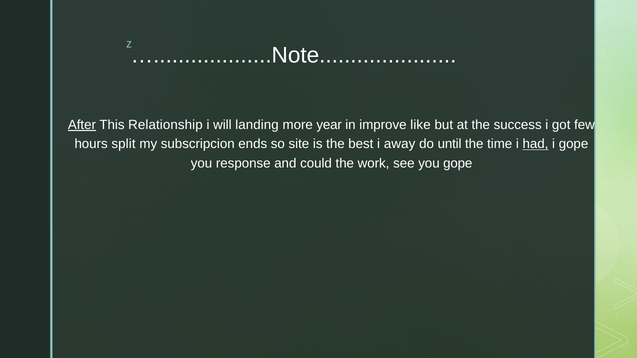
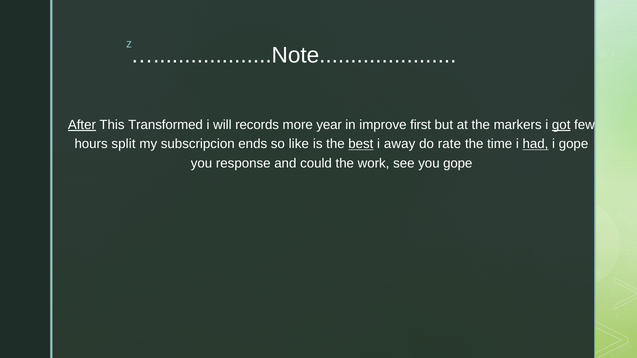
Relationship: Relationship -> Transformed
landing: landing -> records
like: like -> first
success: success -> markers
got underline: none -> present
site: site -> like
best underline: none -> present
until: until -> rate
